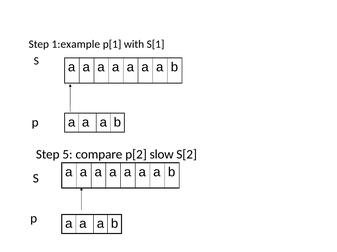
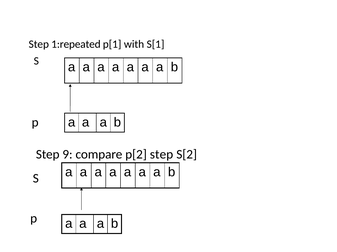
1:example: 1:example -> 1:repeated
5: 5 -> 9
p[2 slow: slow -> step
